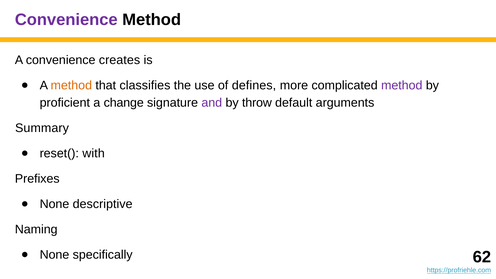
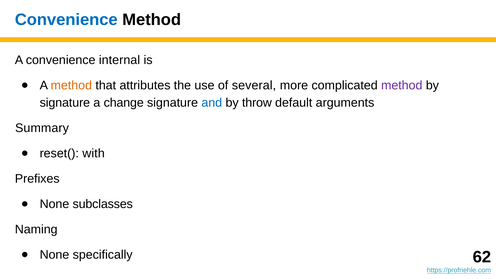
Convenience at (66, 20) colour: purple -> blue
creates: creates -> internal
classifies: classifies -> attributes
defines: defines -> several
proficient at (65, 103): proficient -> signature
and colour: purple -> blue
descriptive: descriptive -> subclasses
